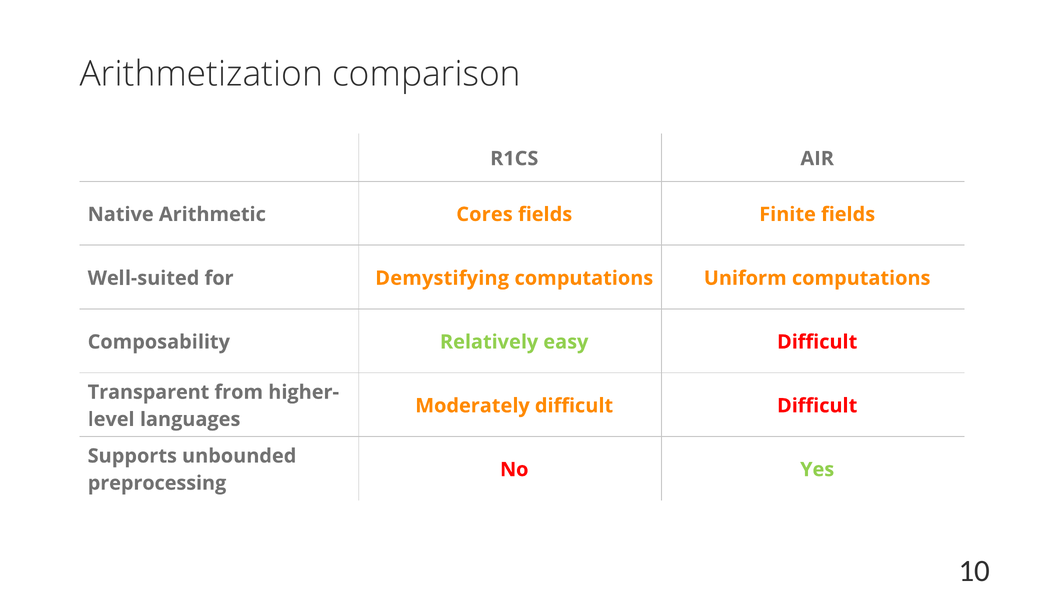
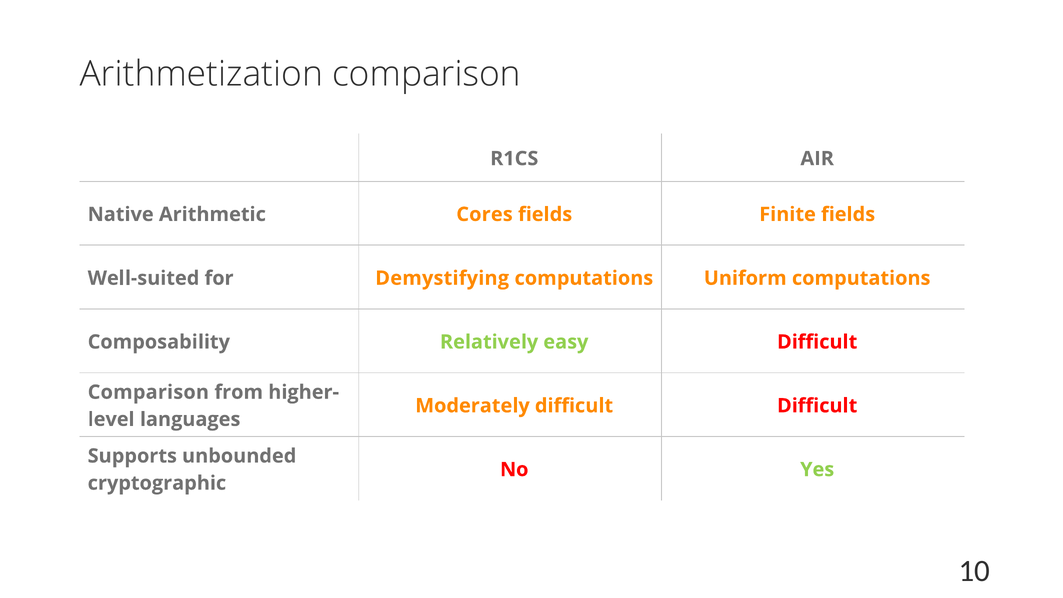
Transparent at (148, 392): Transparent -> Comparison
preprocessing: preprocessing -> cryptographic
